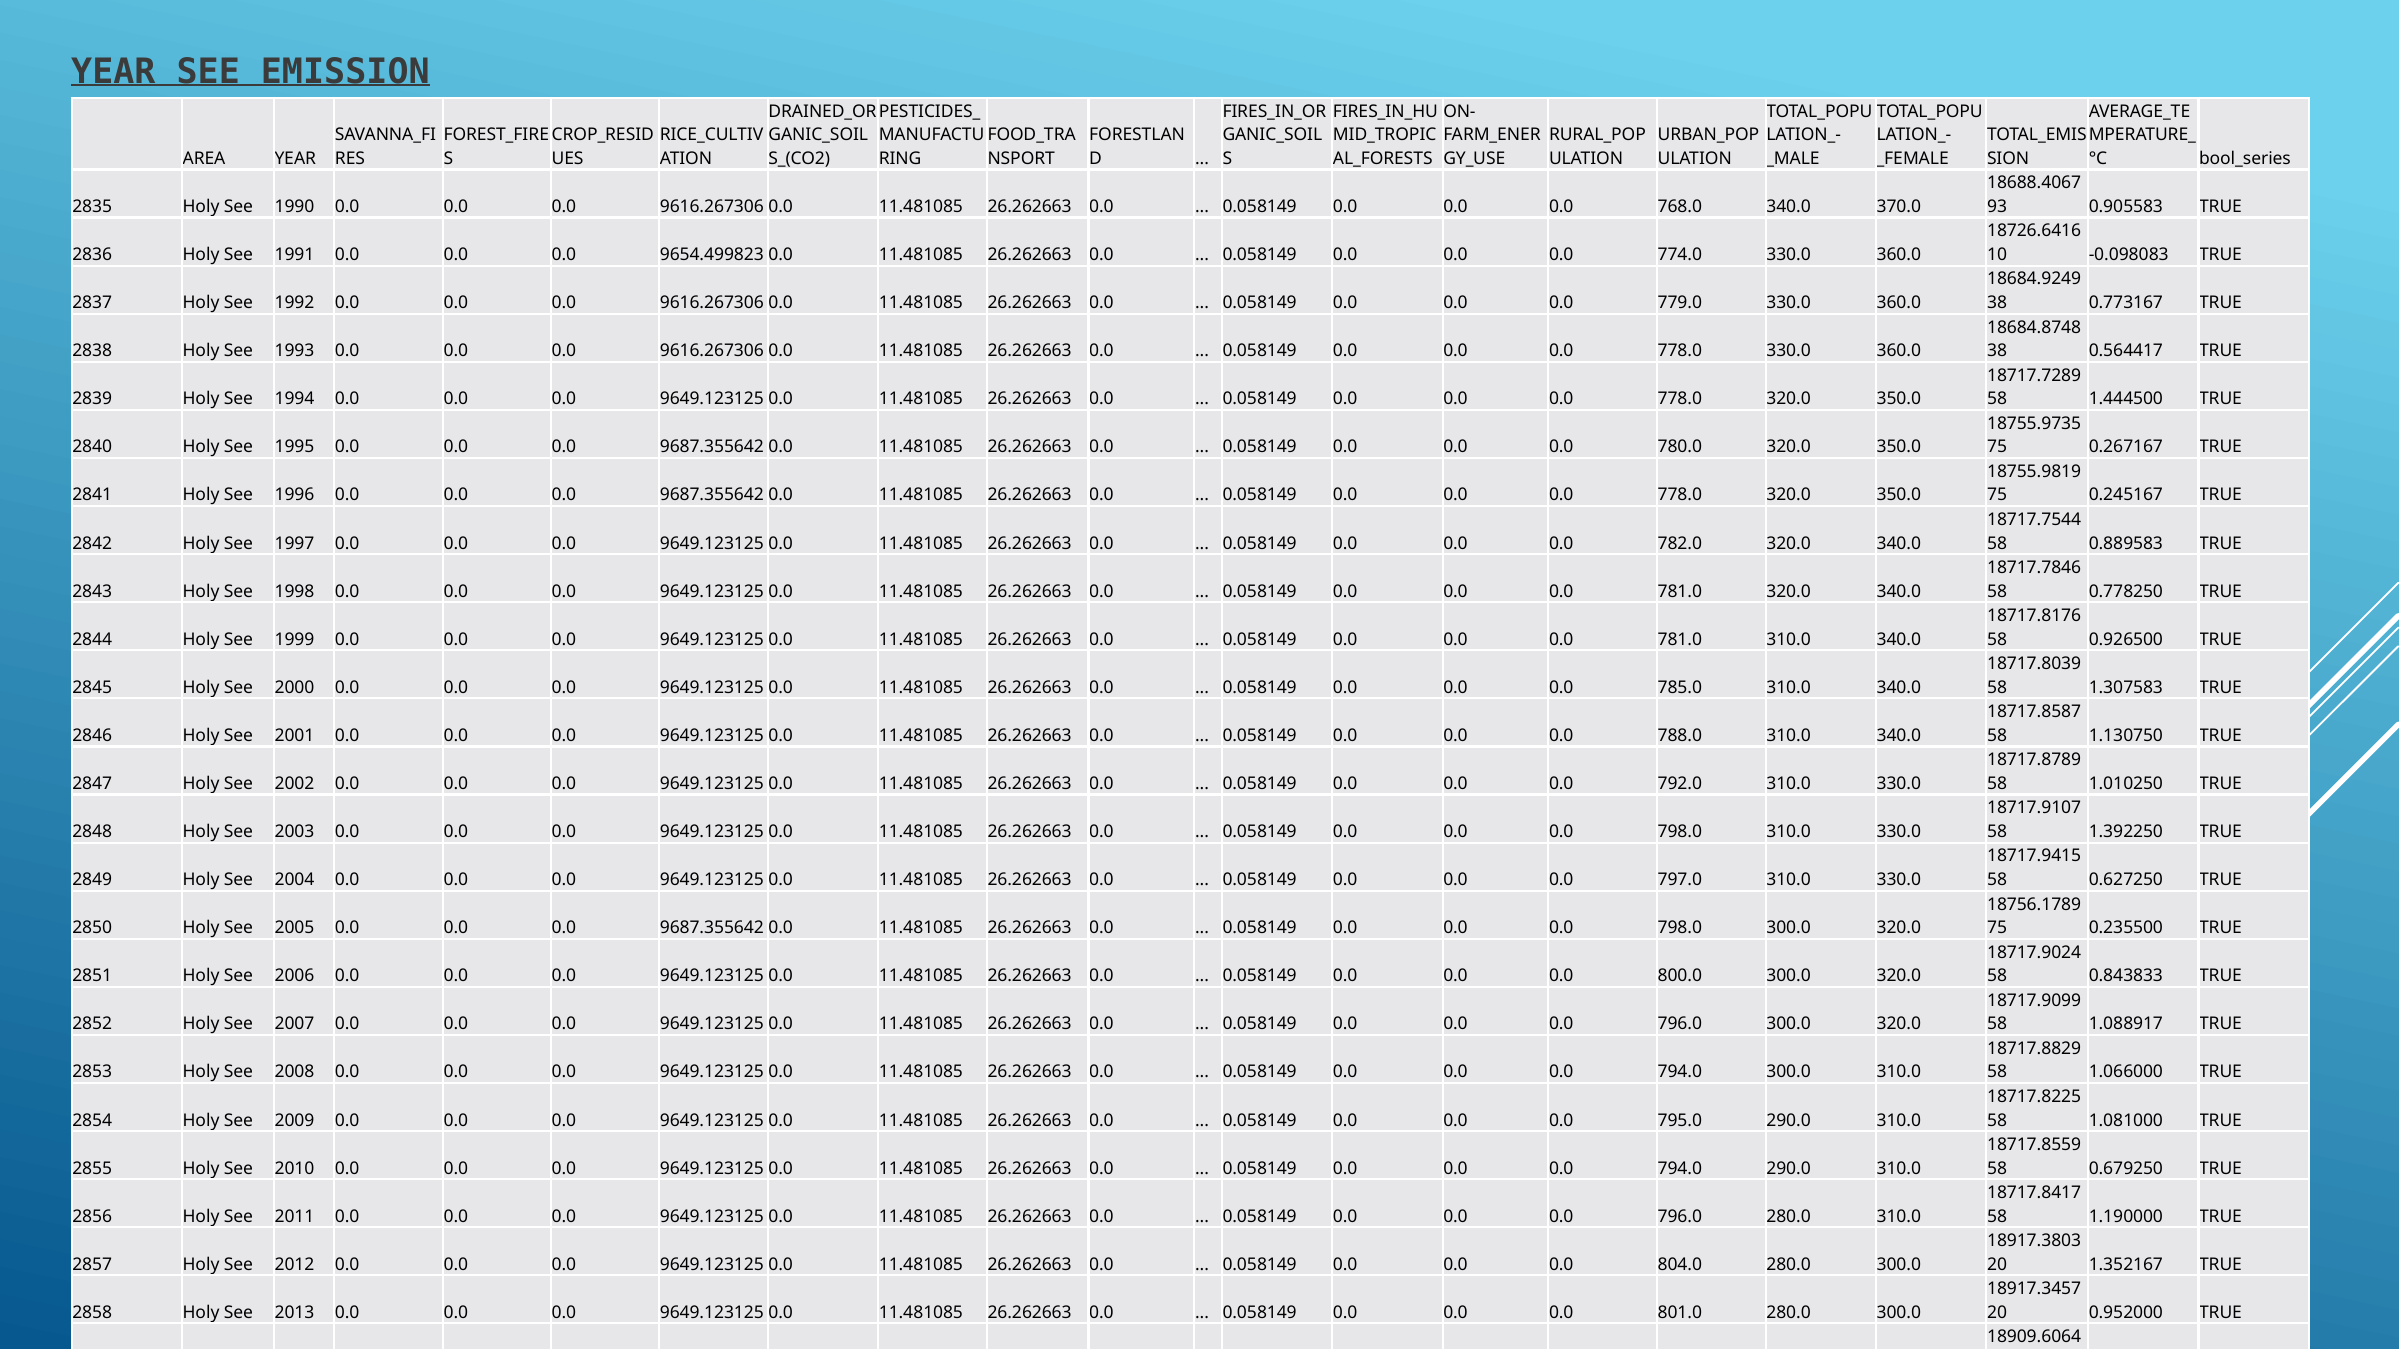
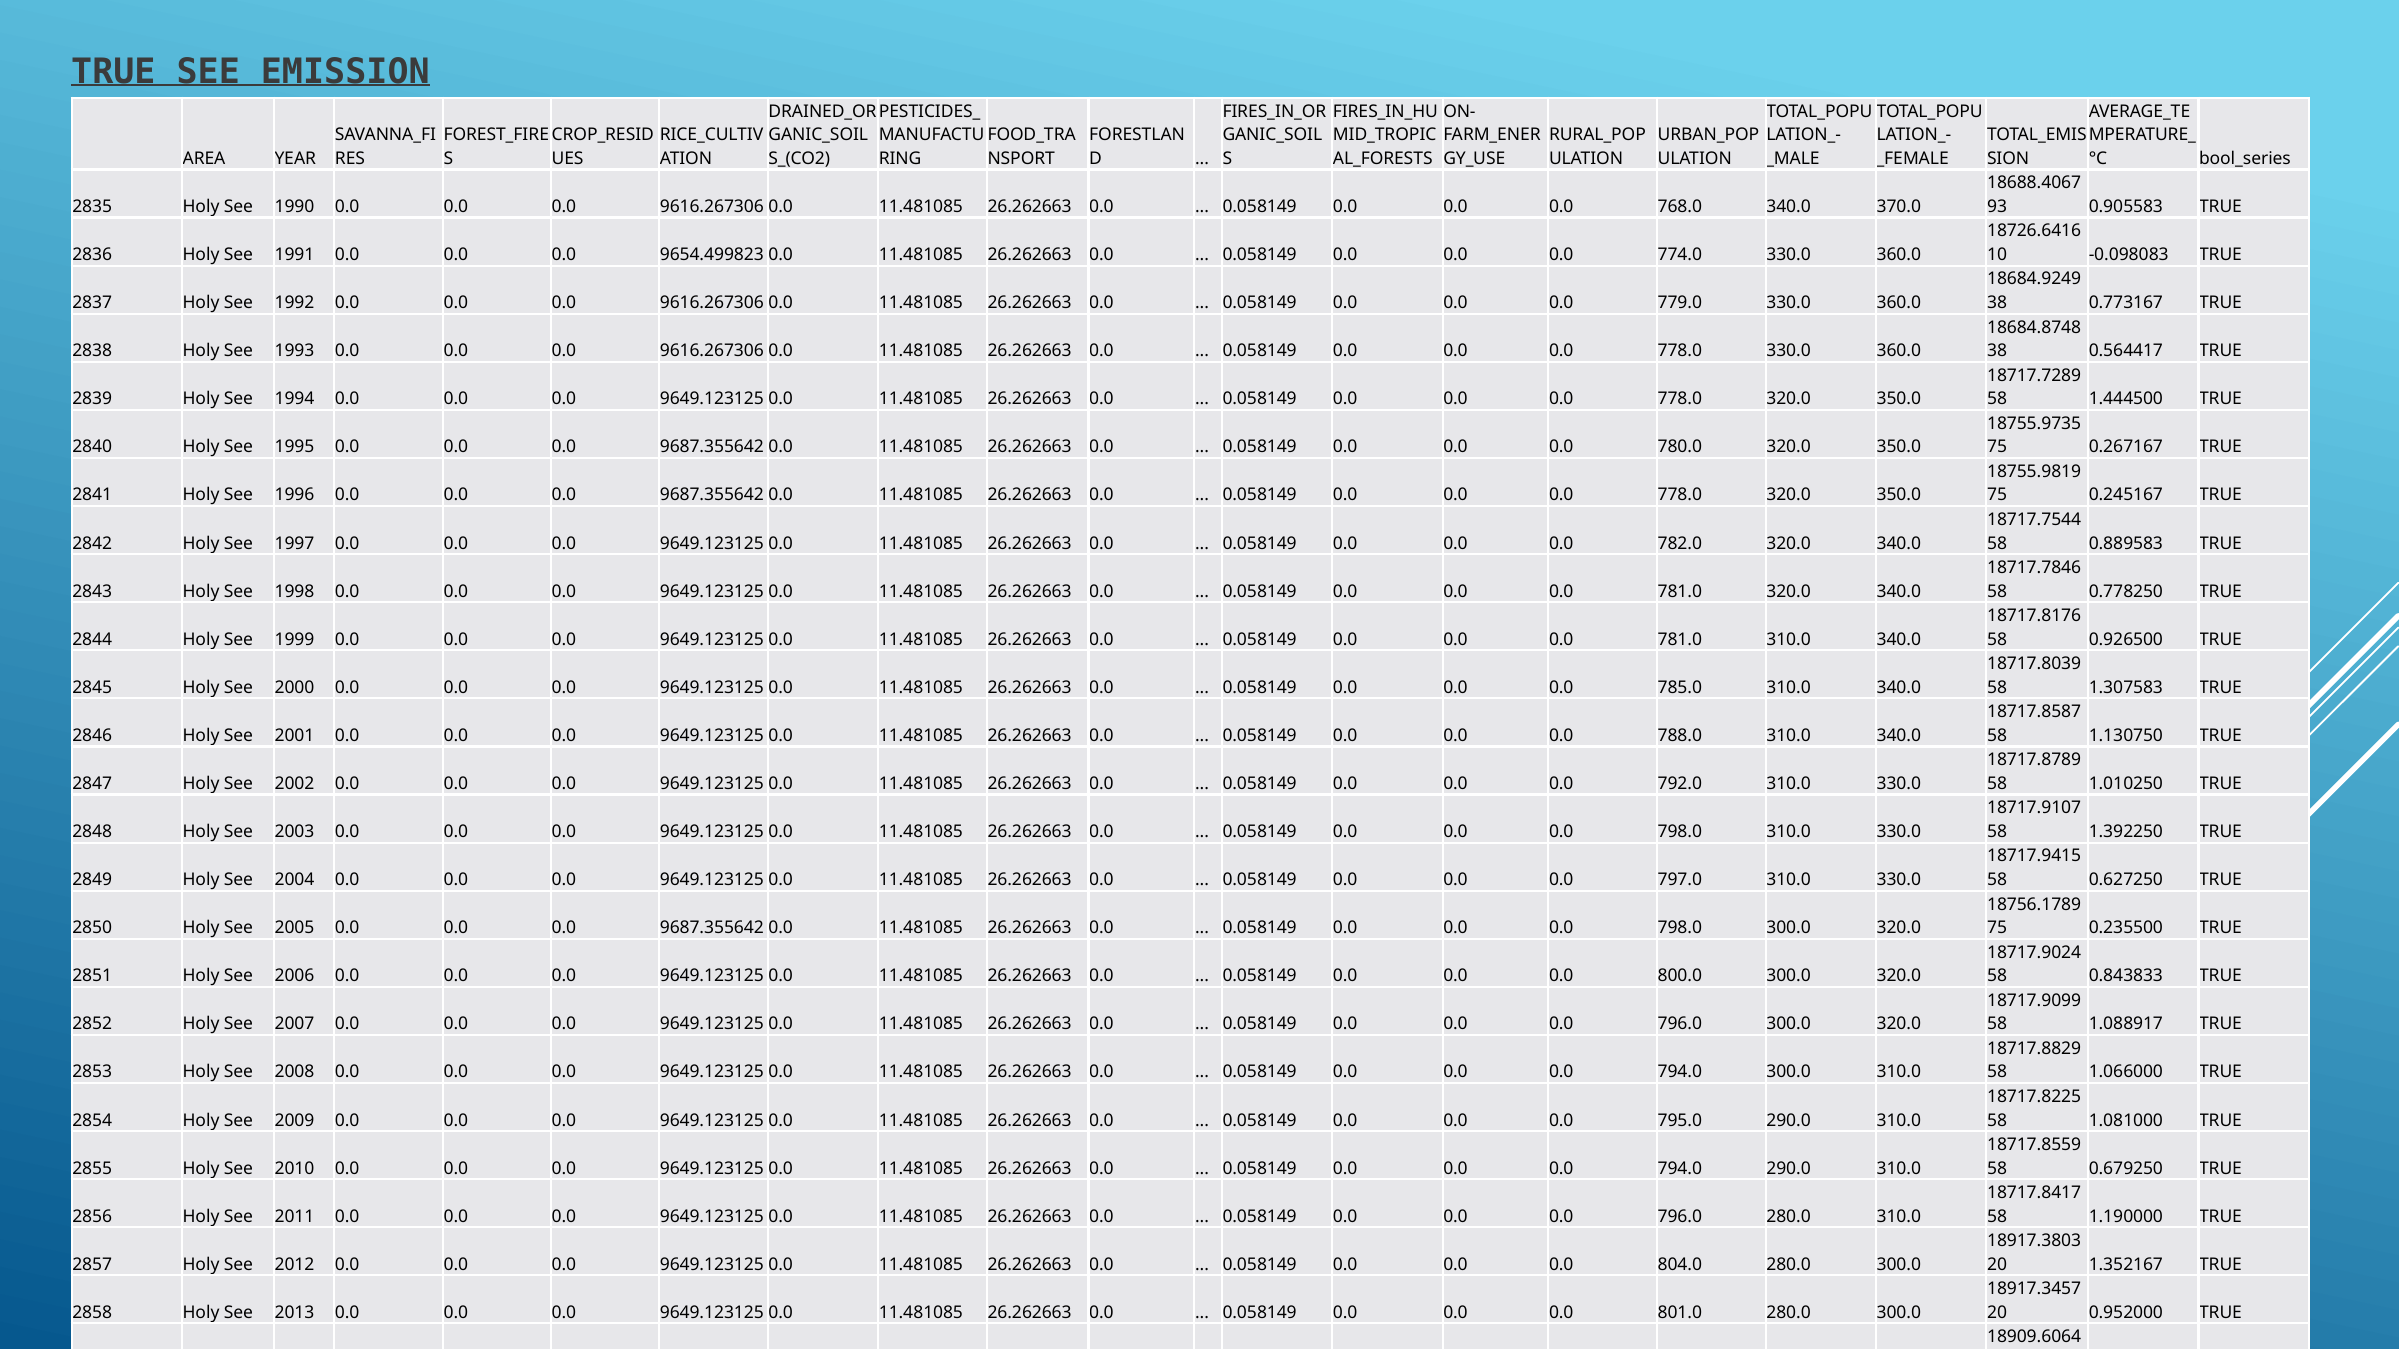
YEAR at (113, 72): YEAR -> TRUE
